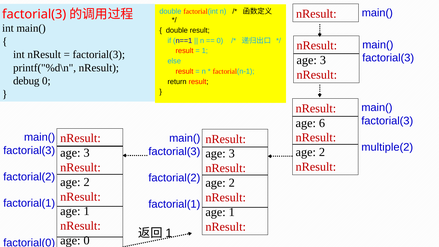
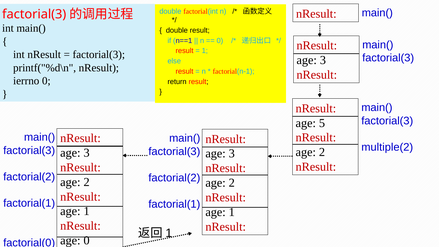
debug: debug -> ierrno
6: 6 -> 5
